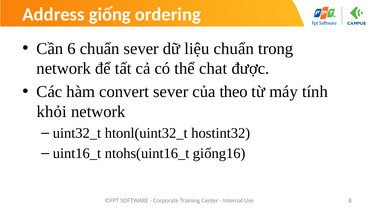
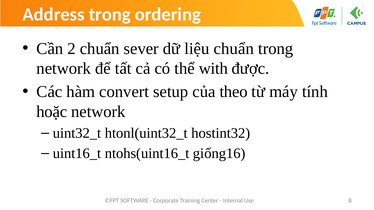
Address giống: giống -> trong
6: 6 -> 2
chat: chat -> with
convert sever: sever -> setup
khỏi: khỏi -> hoặc
